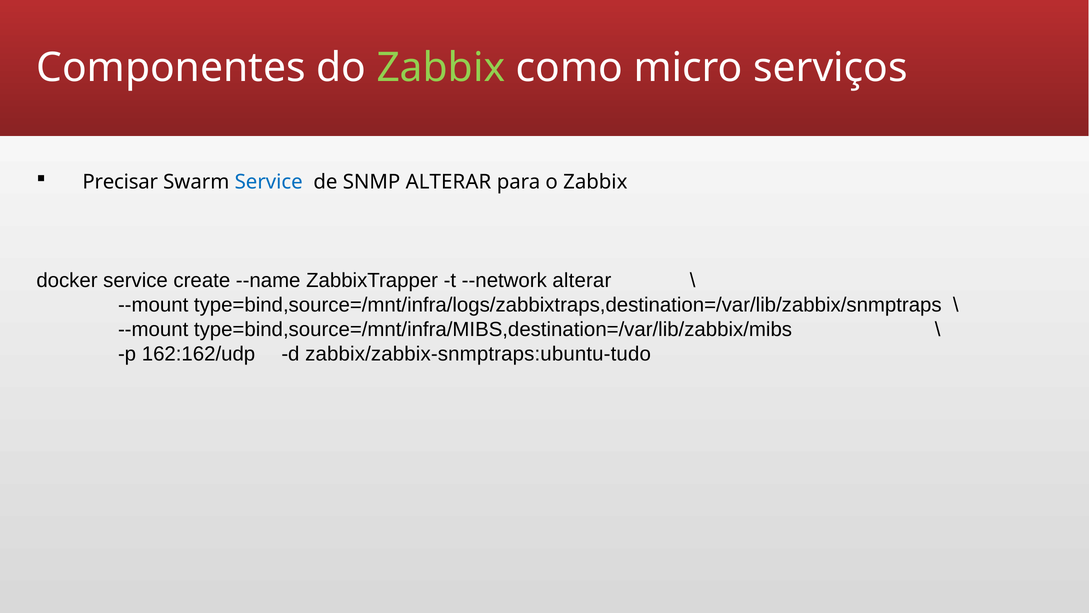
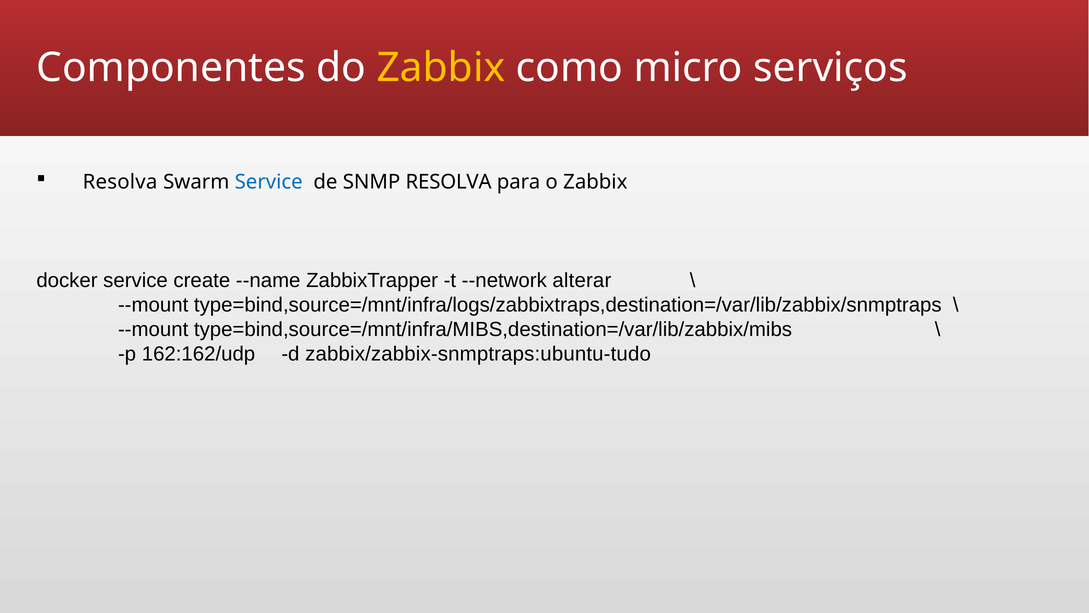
Zabbix at (441, 68) colour: light green -> yellow
Precisar at (120, 182): Precisar -> Resolva
SNMP ALTERAR: ALTERAR -> RESOLVA
